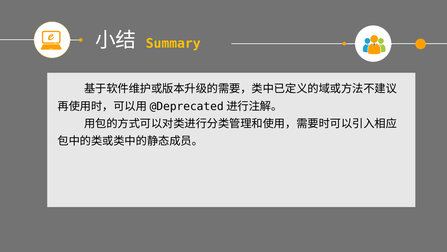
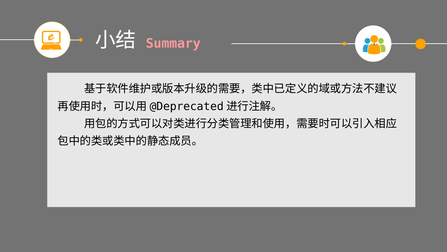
Summary colour: yellow -> pink
